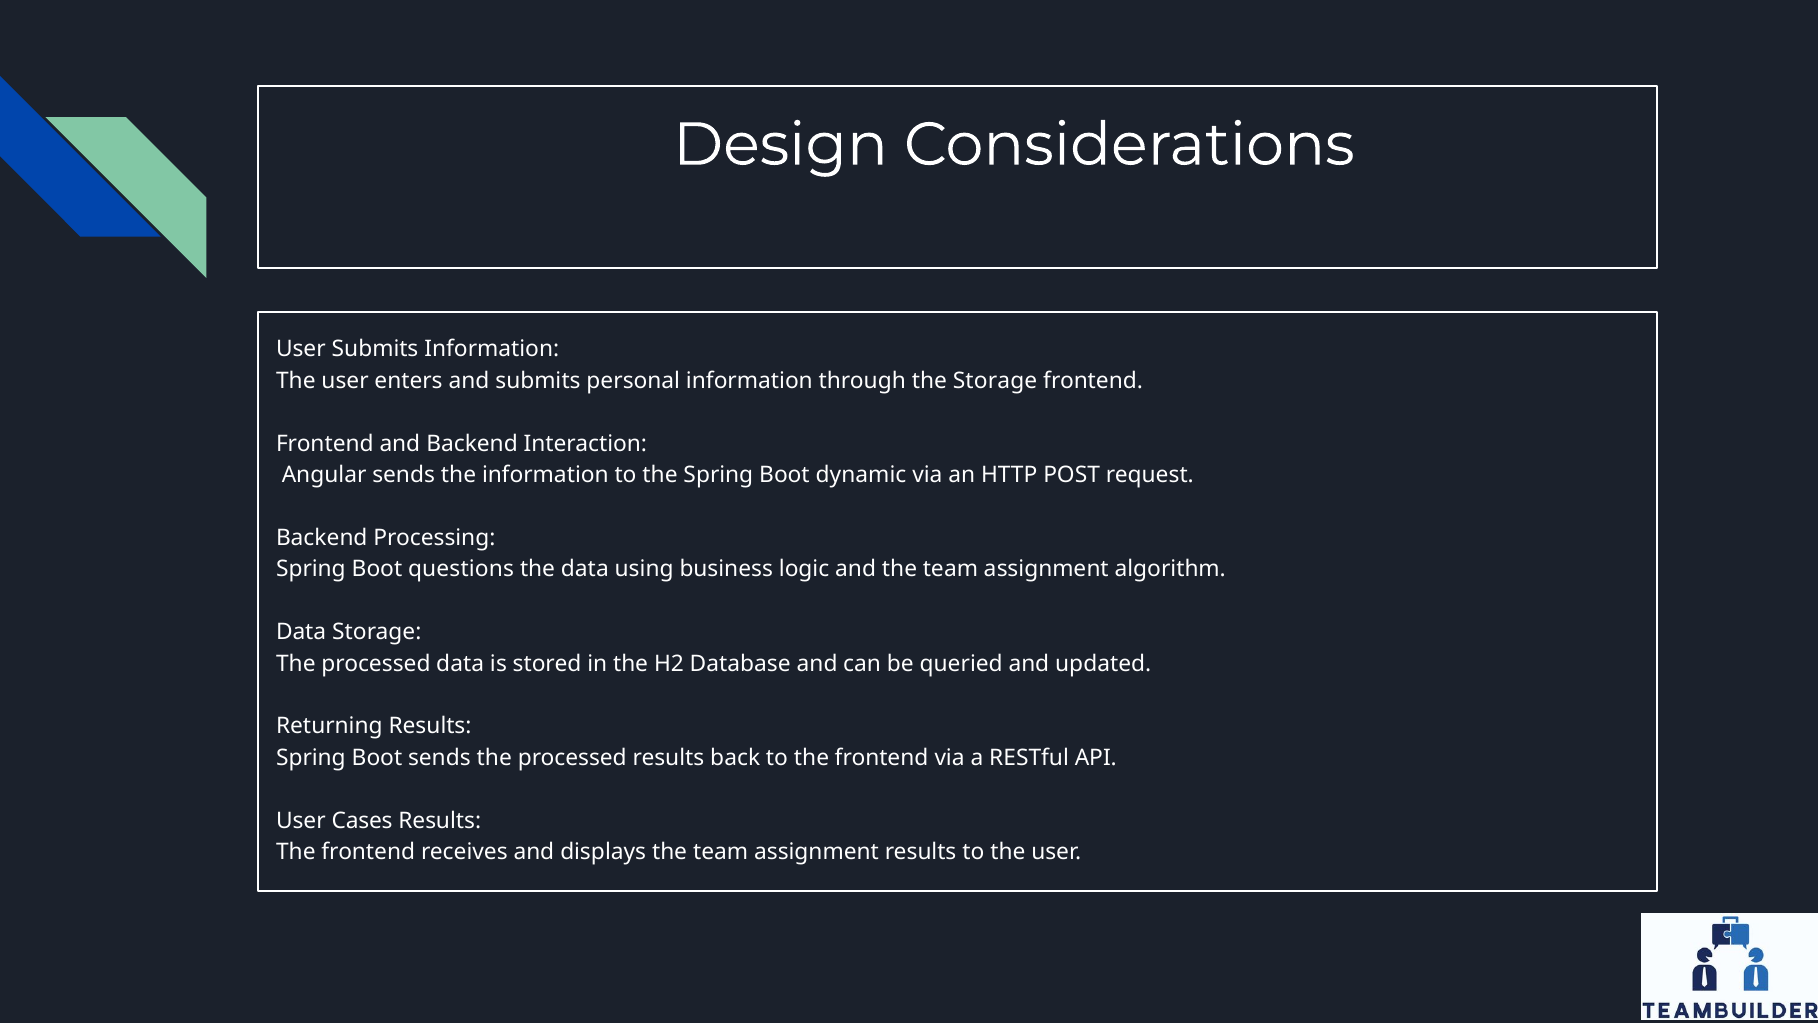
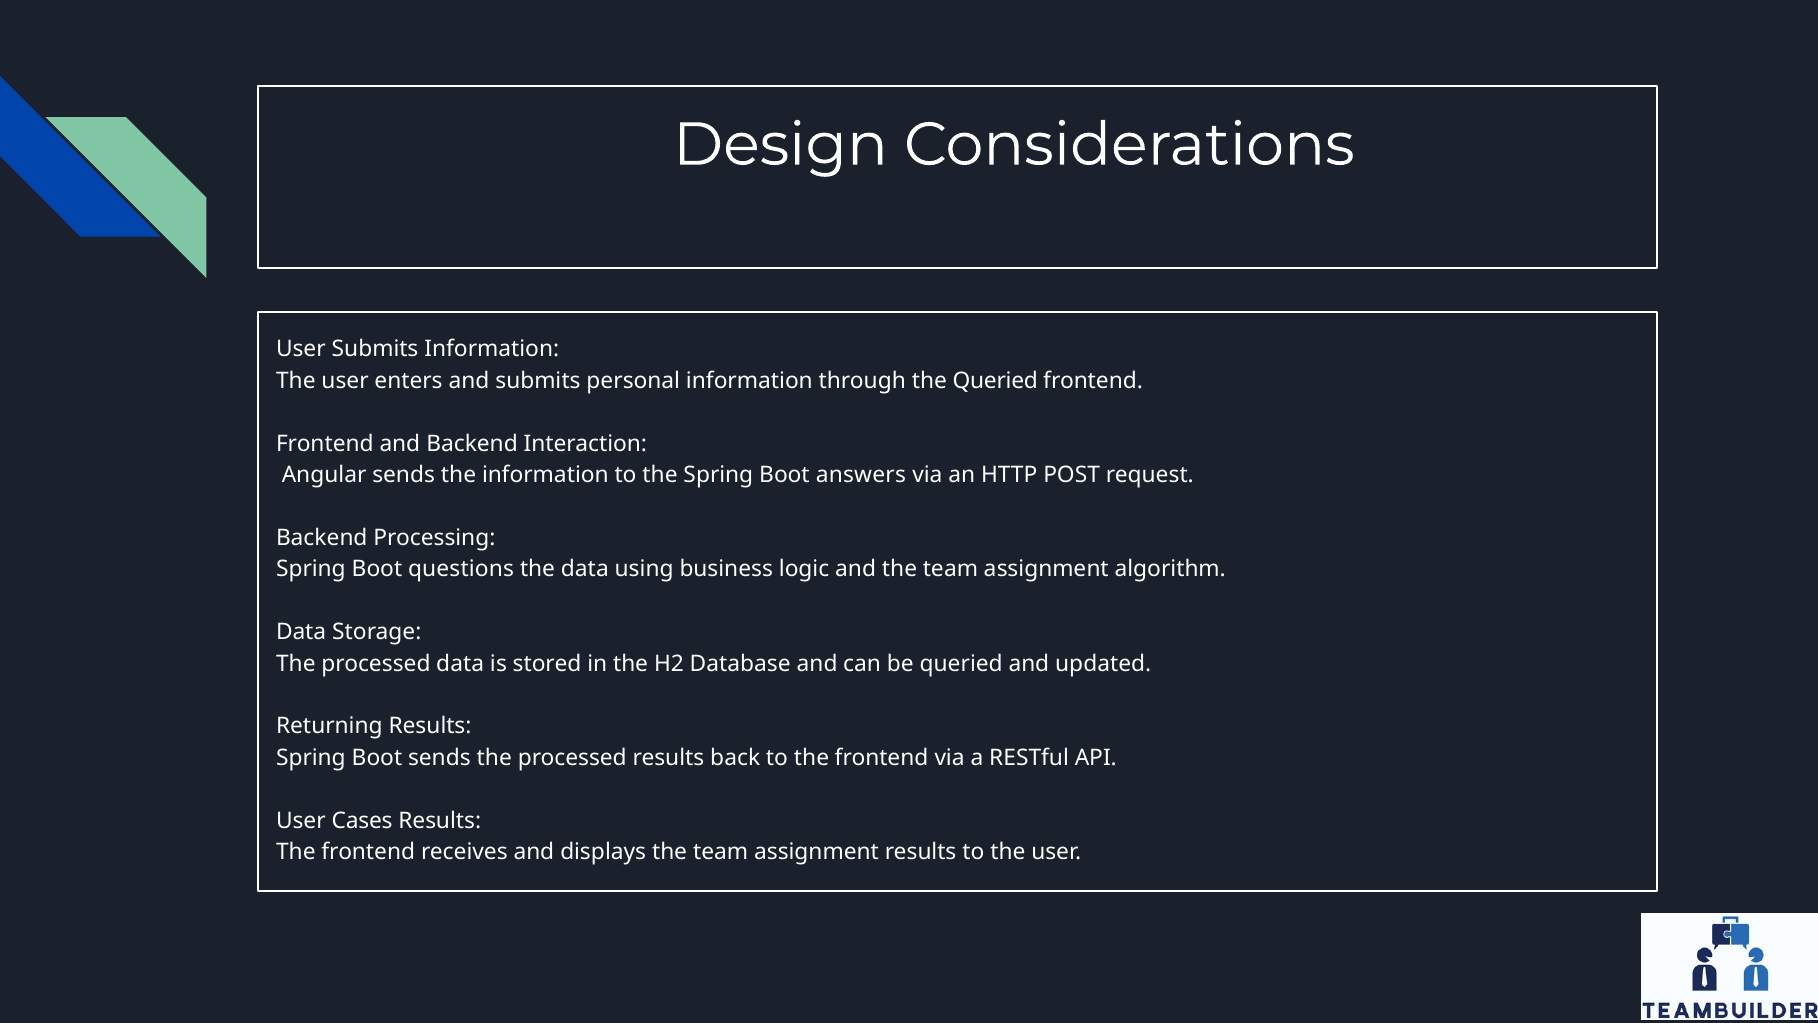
the Storage: Storage -> Queried
dynamic: dynamic -> answers
